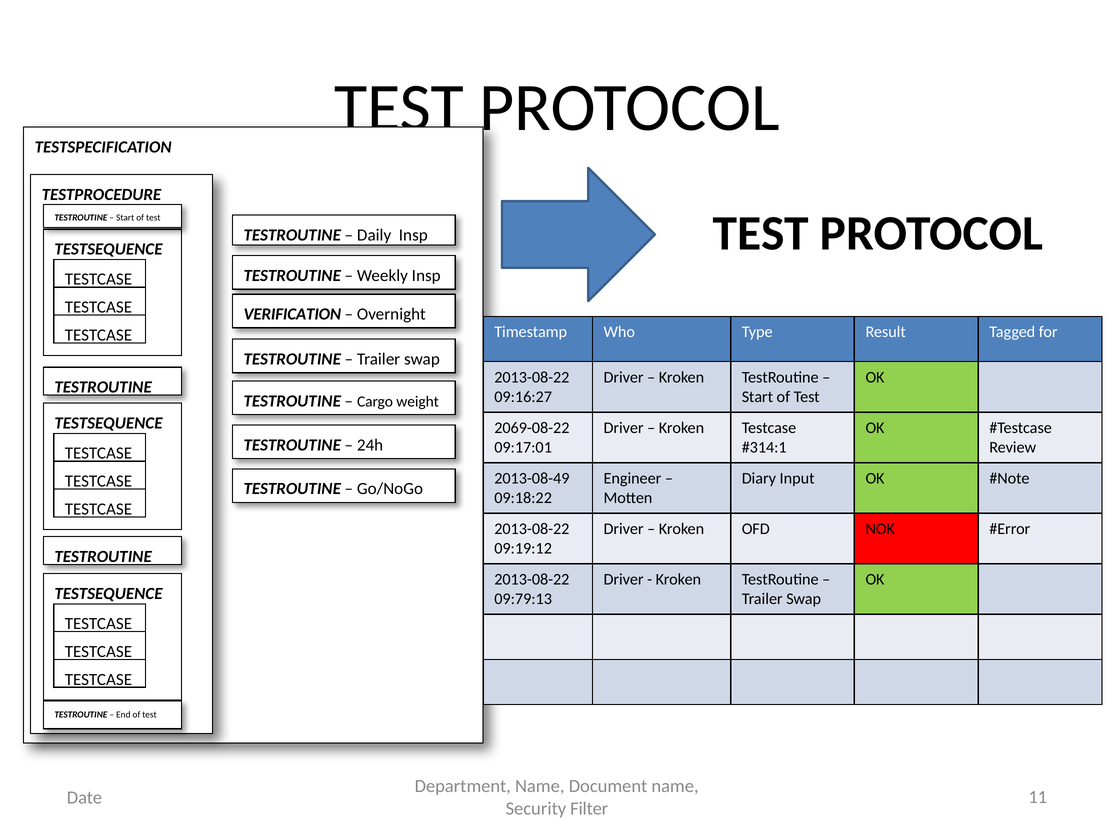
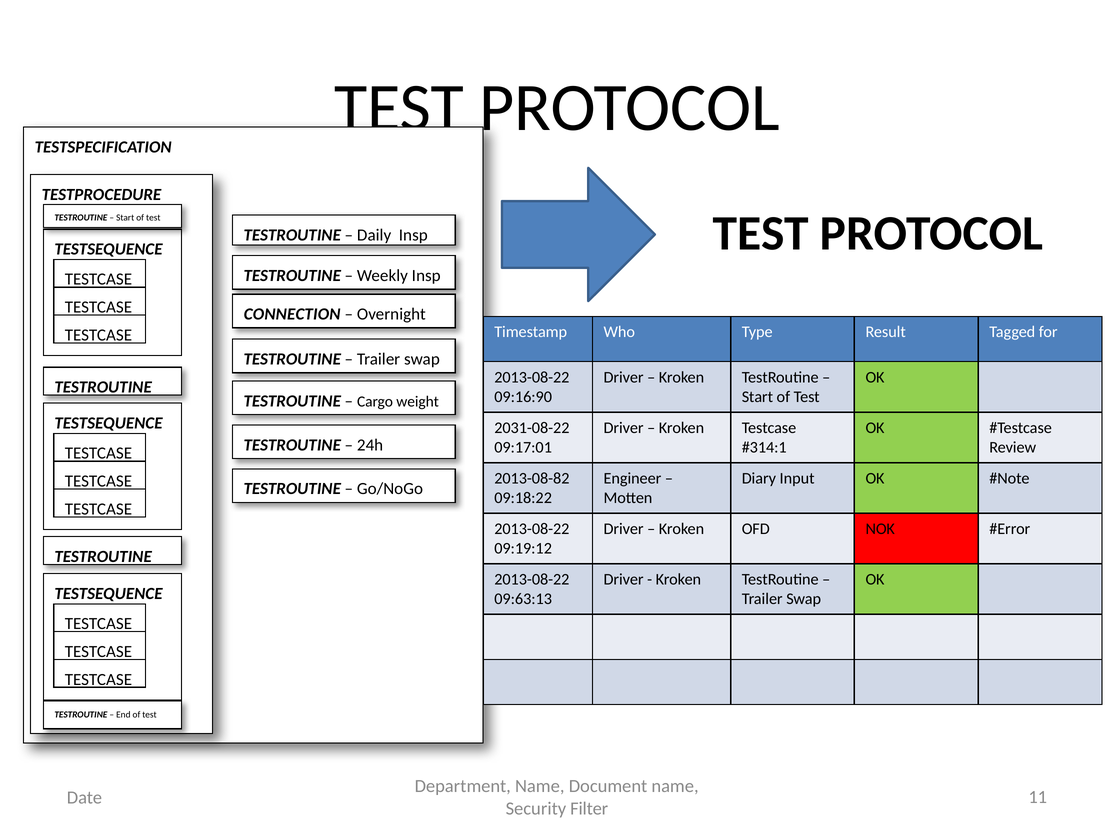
VERIFICATION: VERIFICATION -> CONNECTION
09:16:27: 09:16:27 -> 09:16:90
2069-08-22: 2069-08-22 -> 2031-08-22
2013-08-49: 2013-08-49 -> 2013-08-82
09:79:13: 09:79:13 -> 09:63:13
